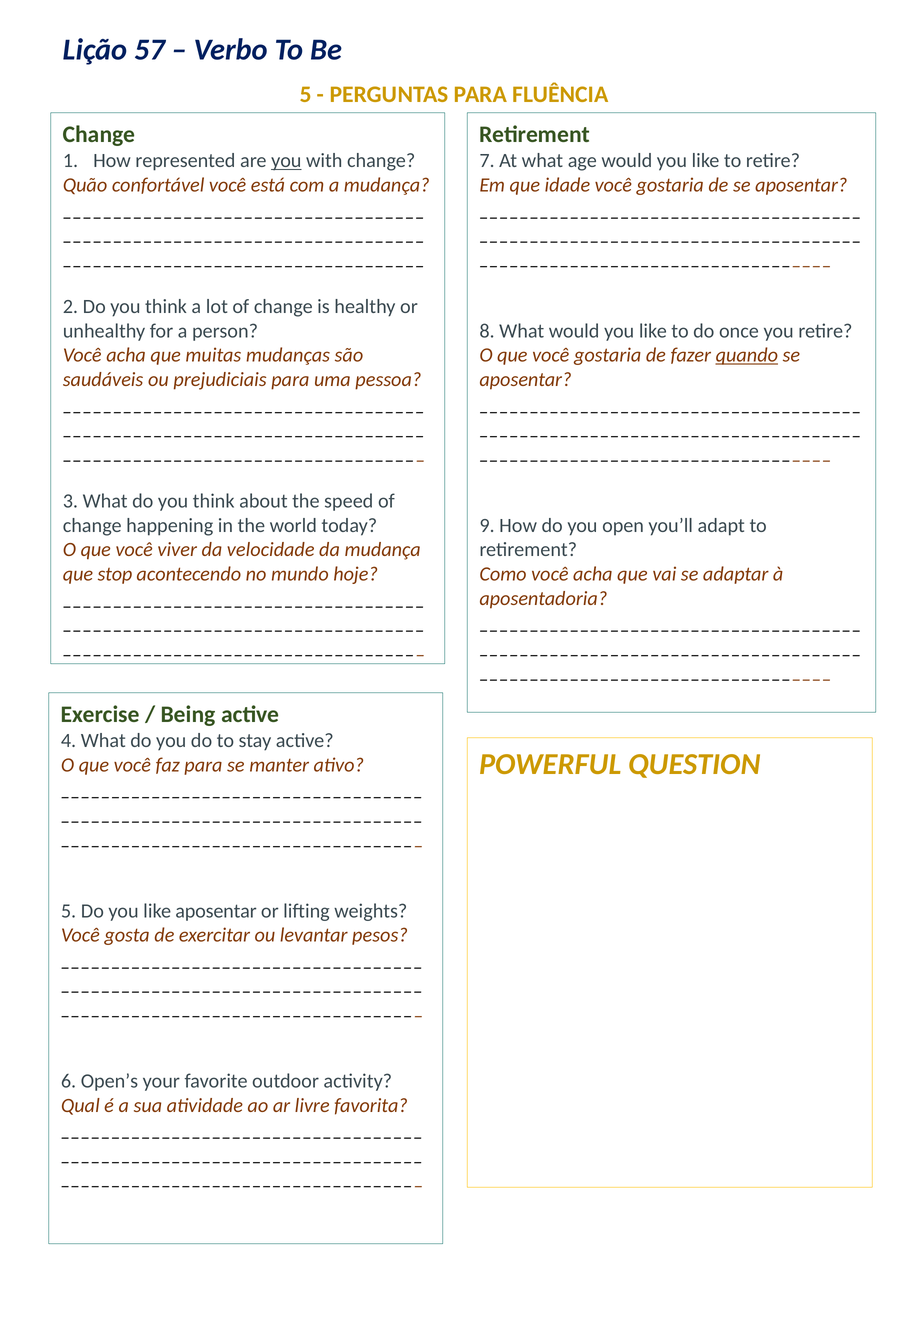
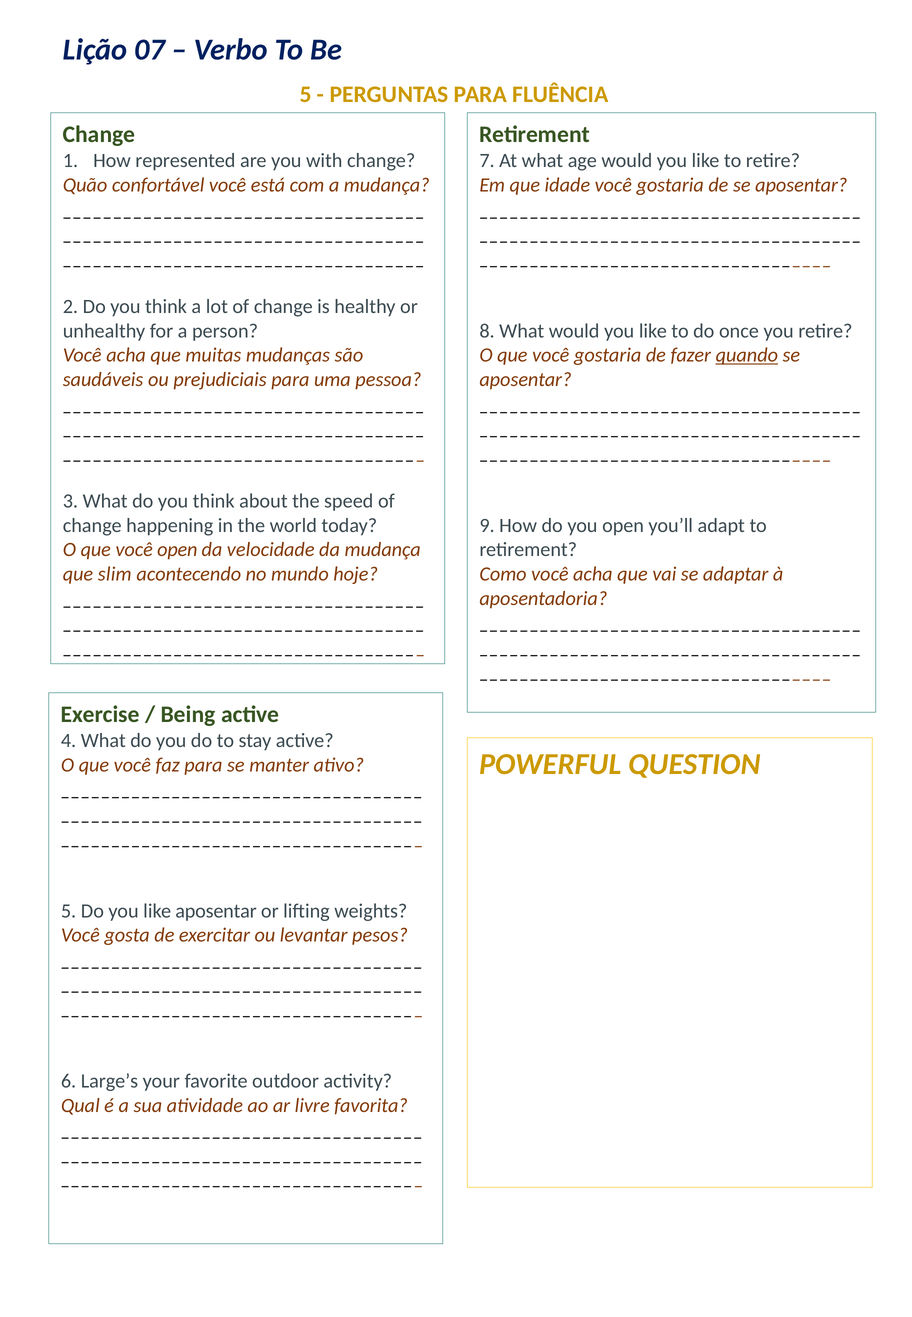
57: 57 -> 07
you at (286, 161) underline: present -> none
você viver: viver -> open
stop: stop -> slim
Open’s: Open’s -> Large’s
